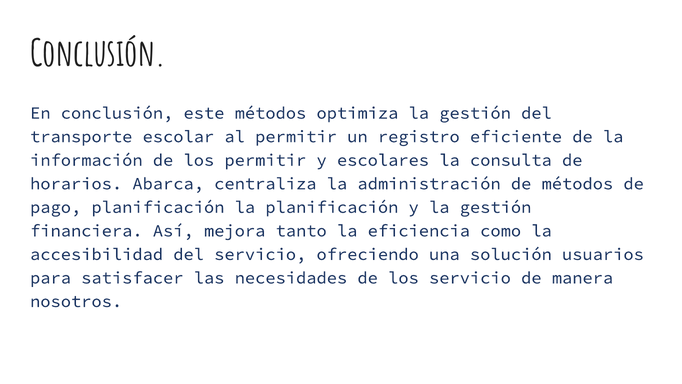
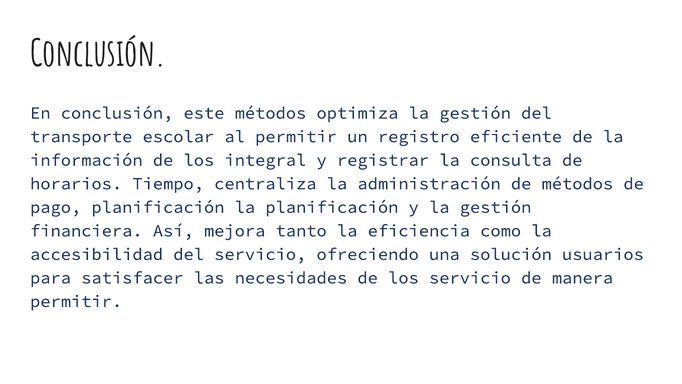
los permitir: permitir -> integral
escolares: escolares -> registrar
Abarca: Abarca -> Tiempo
nosotros at (76, 301): nosotros -> permitir
